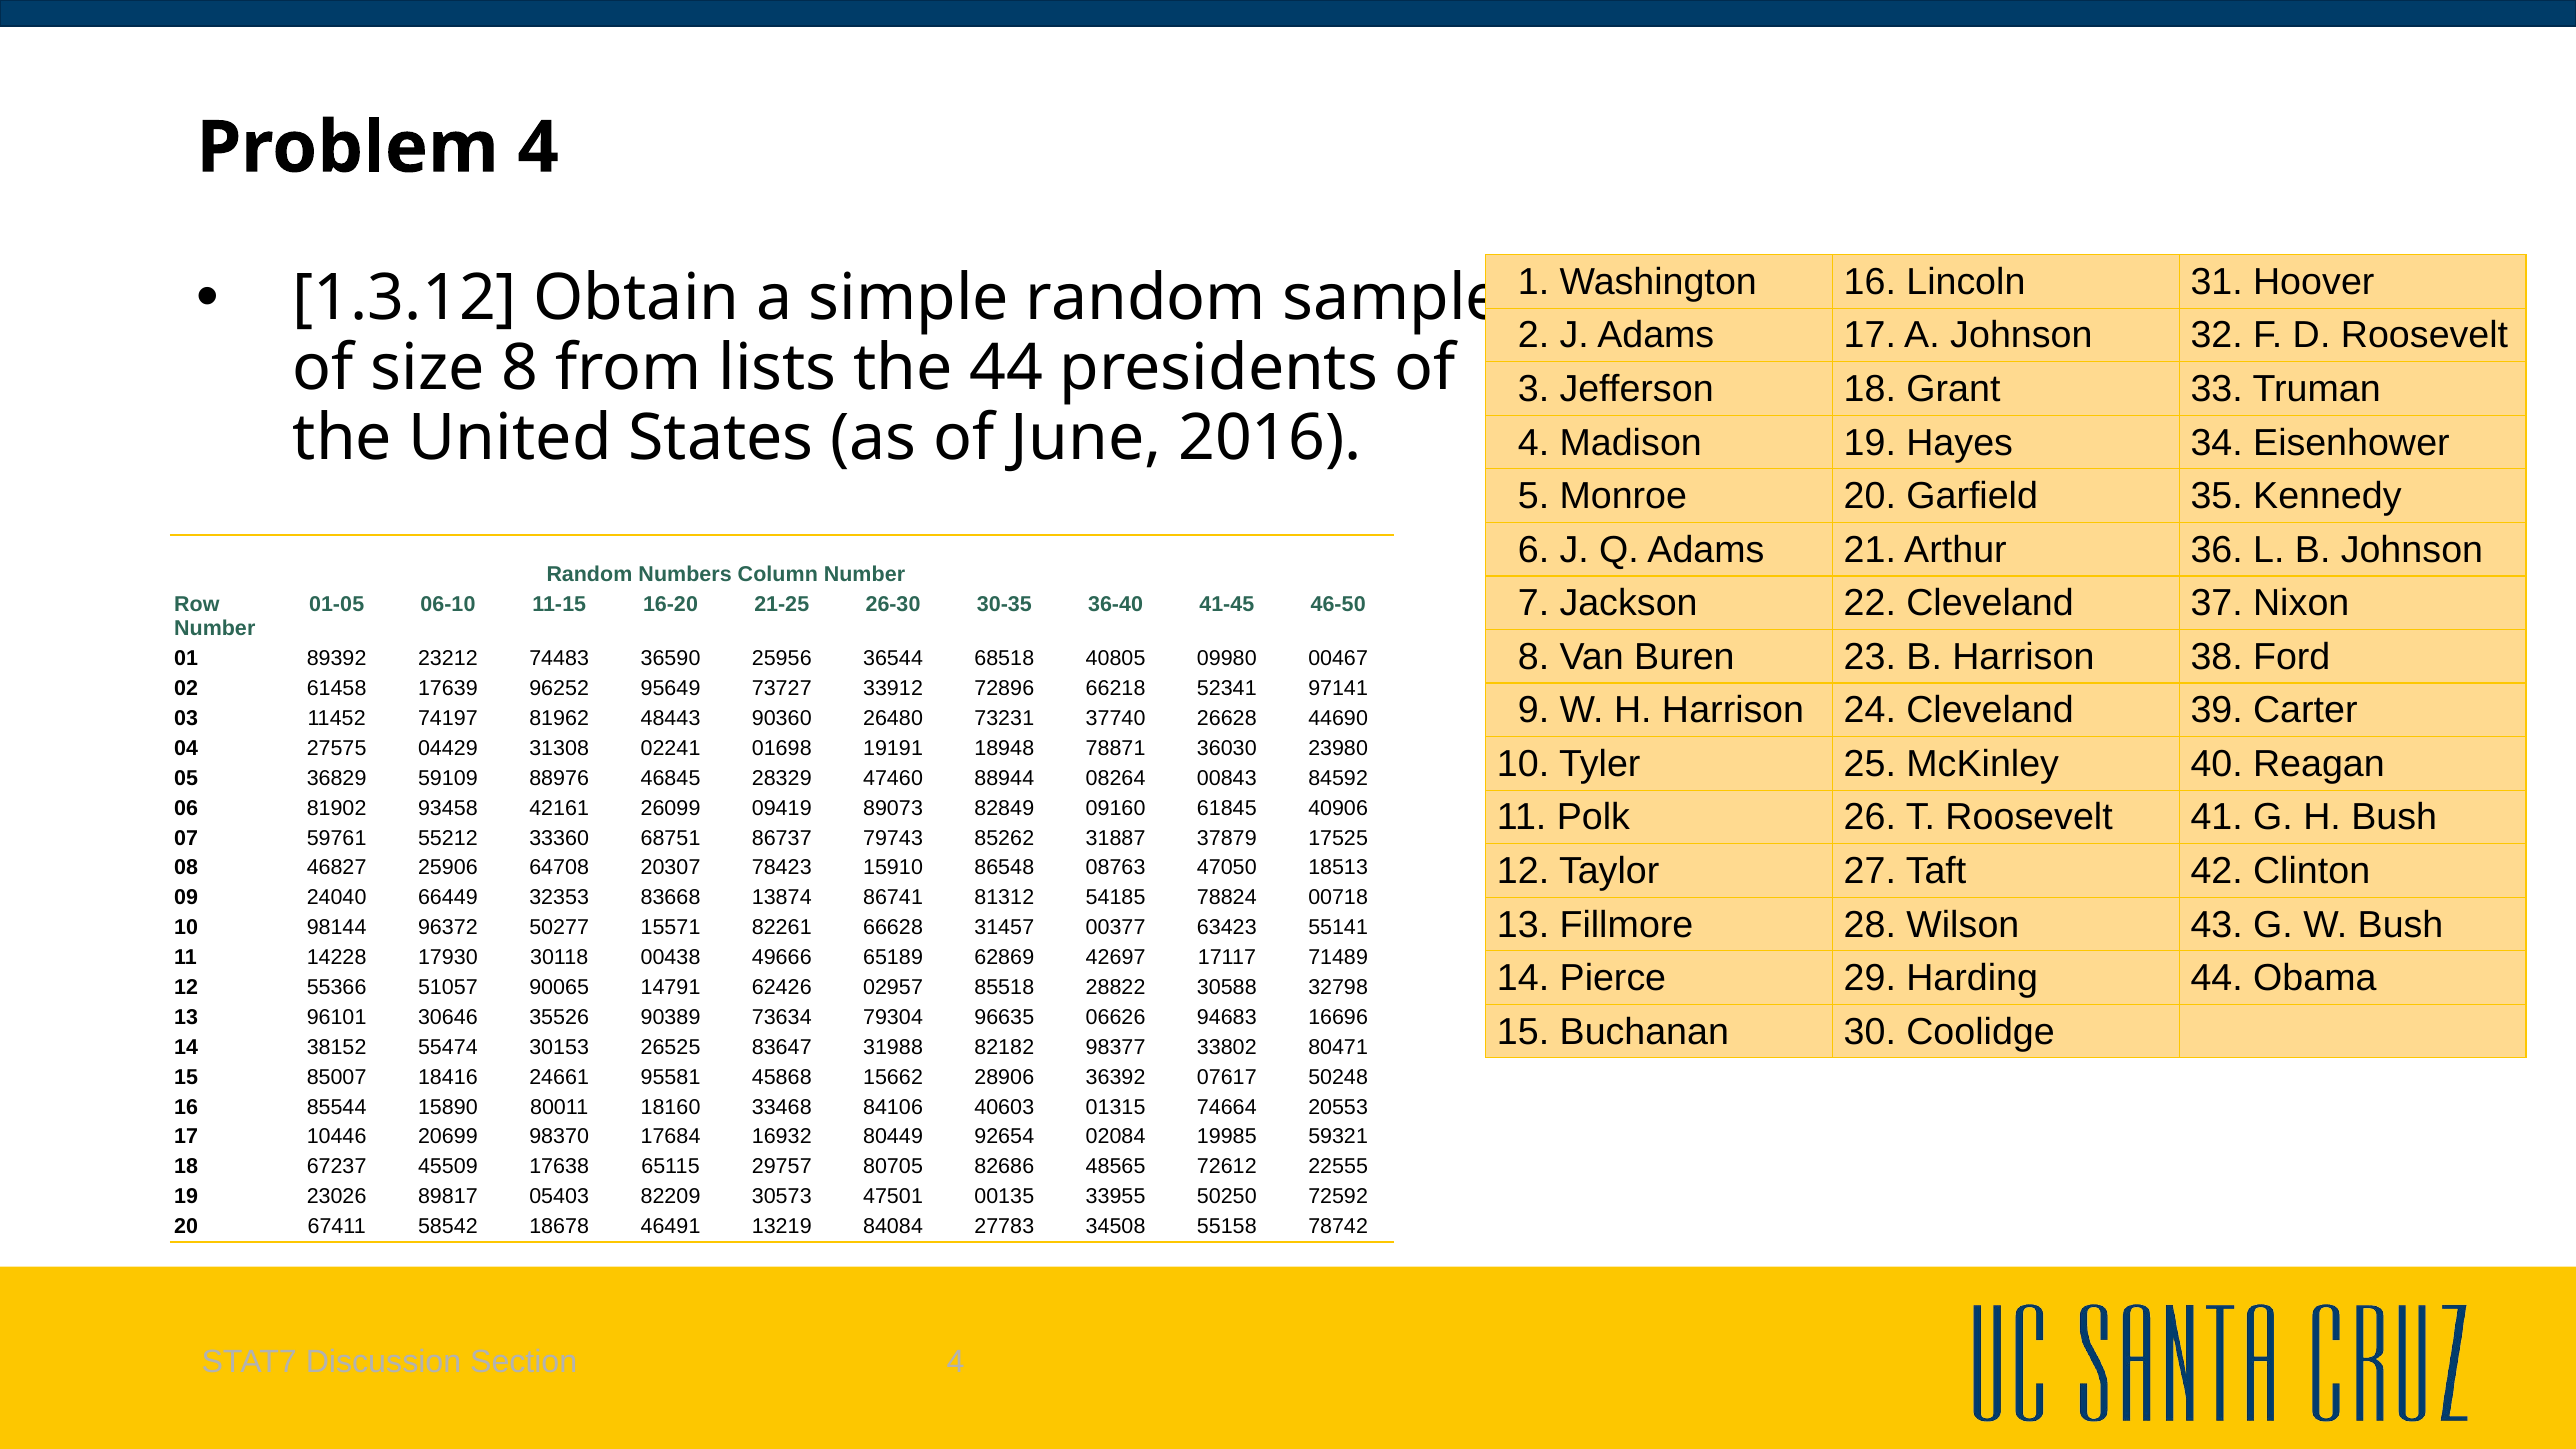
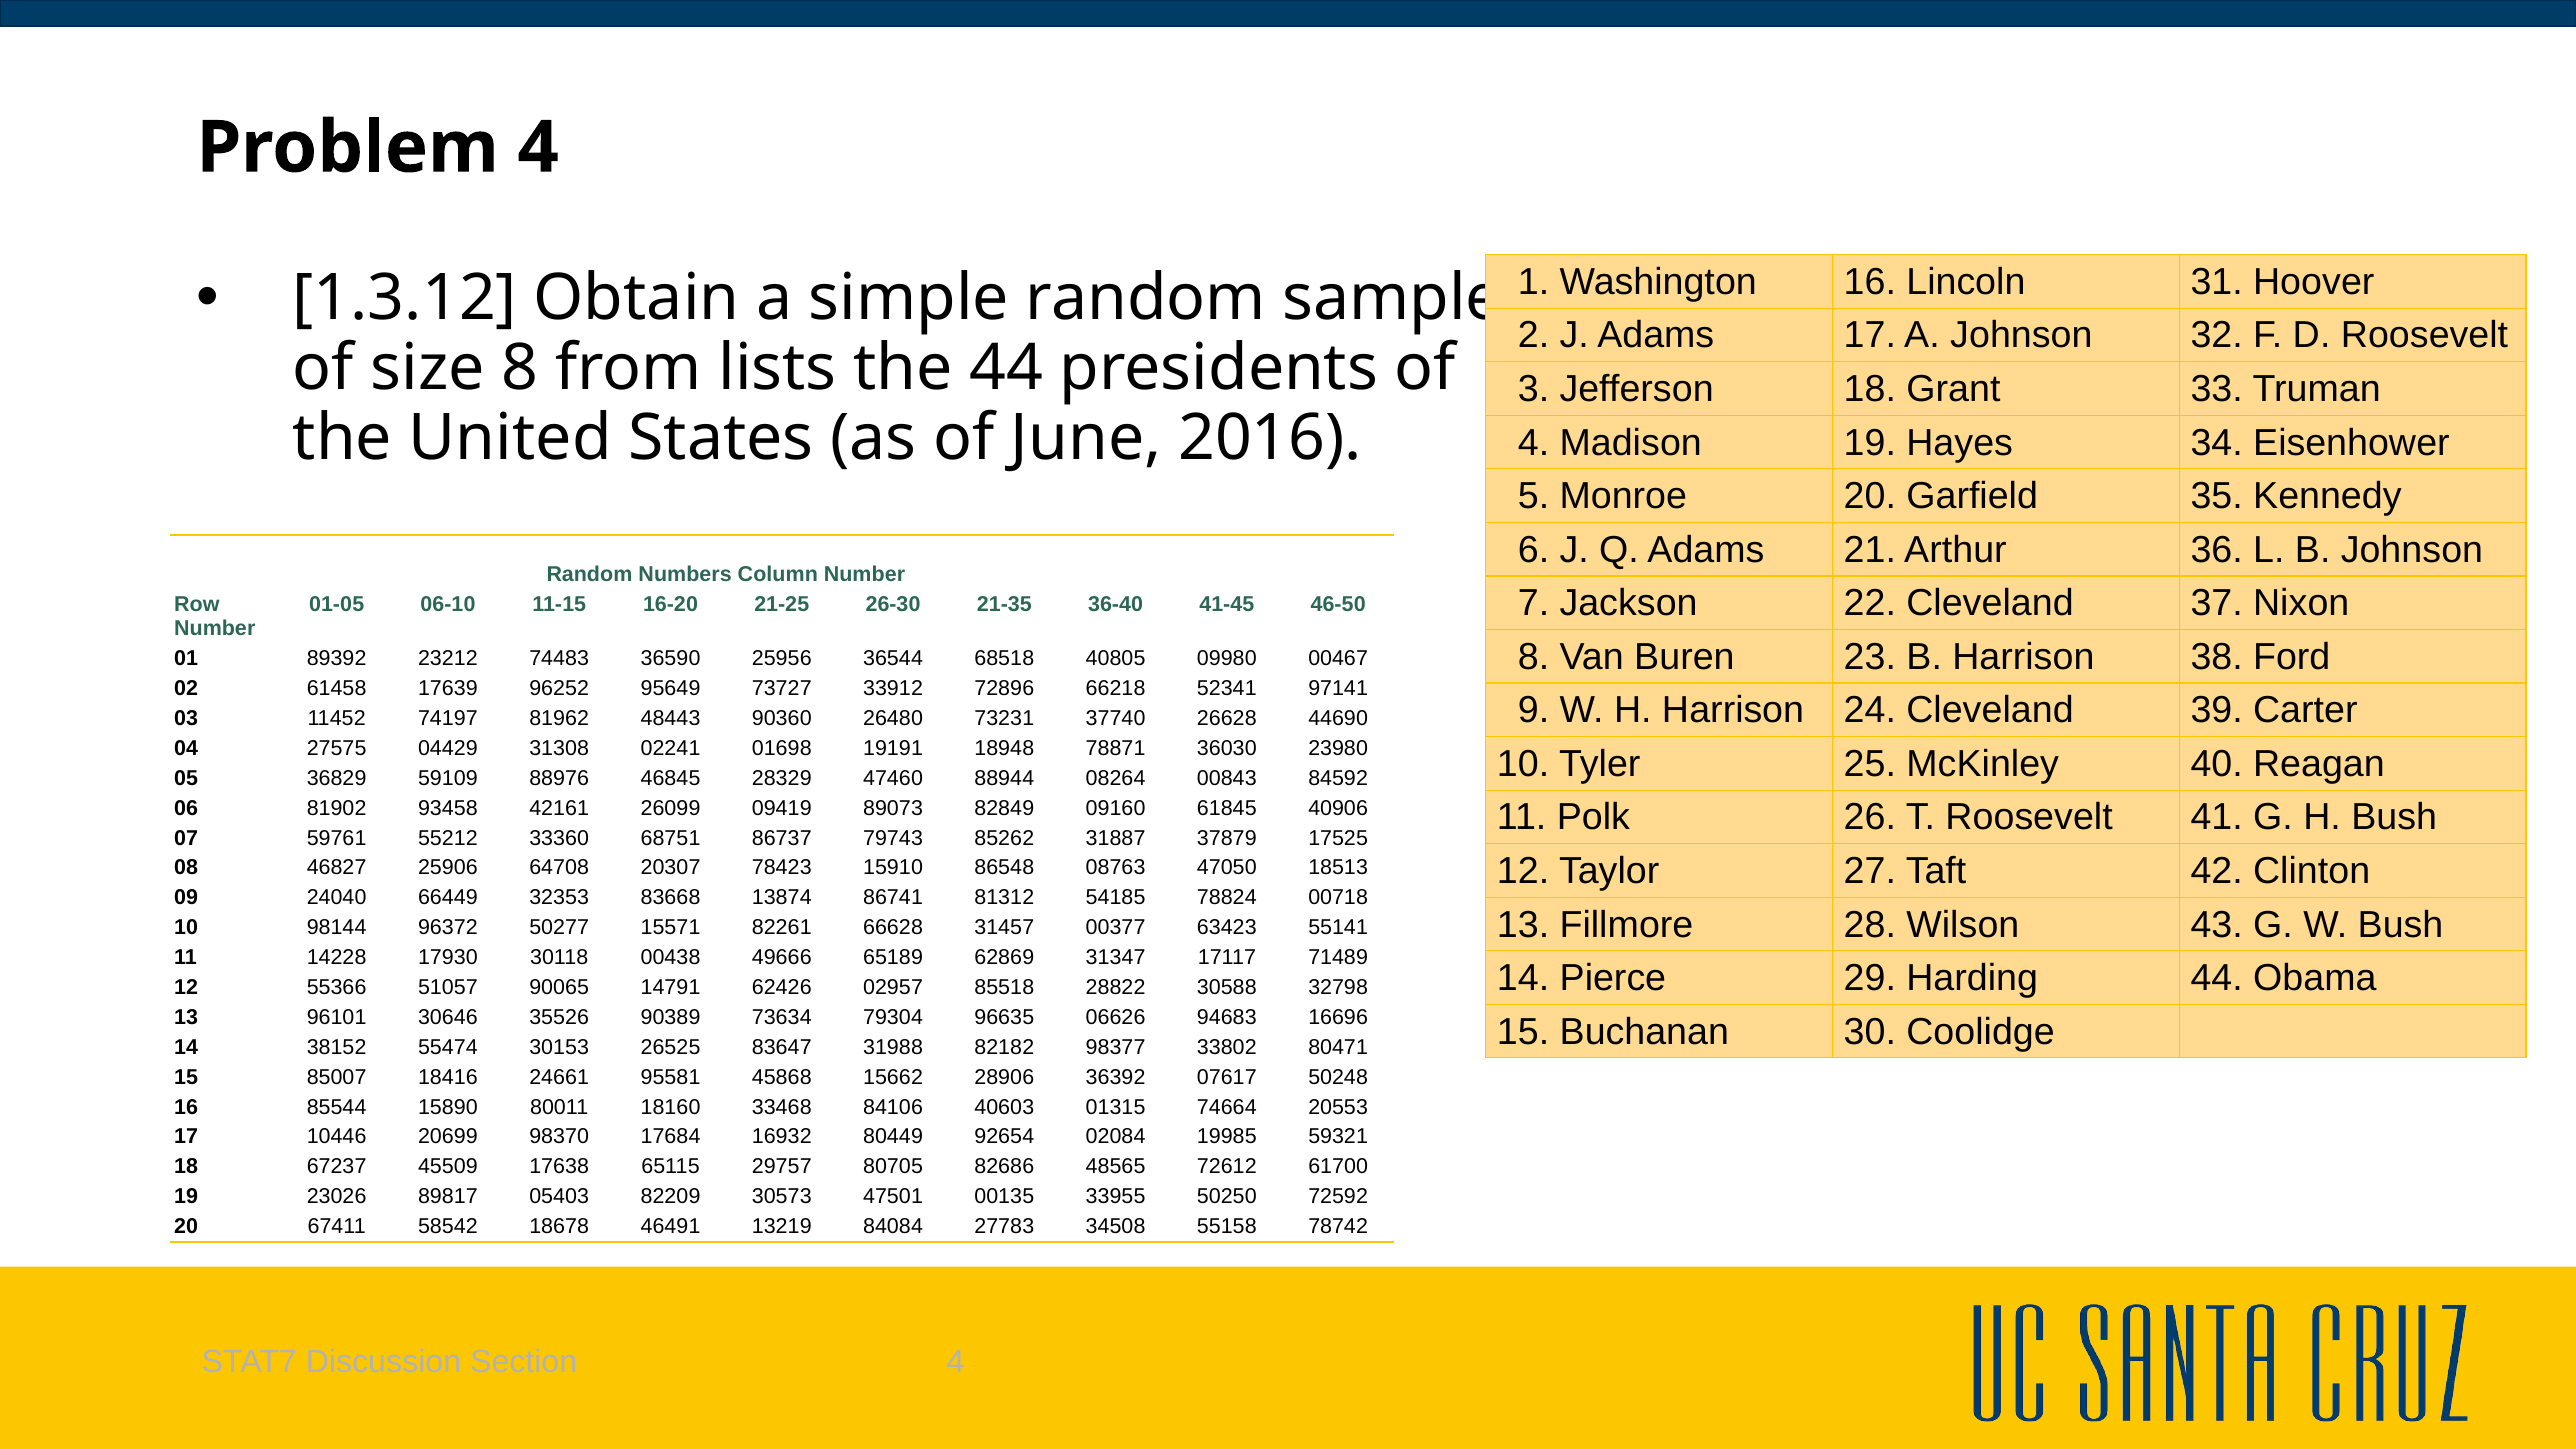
30-35: 30-35 -> 21-35
42697: 42697 -> 31347
22555: 22555 -> 61700
